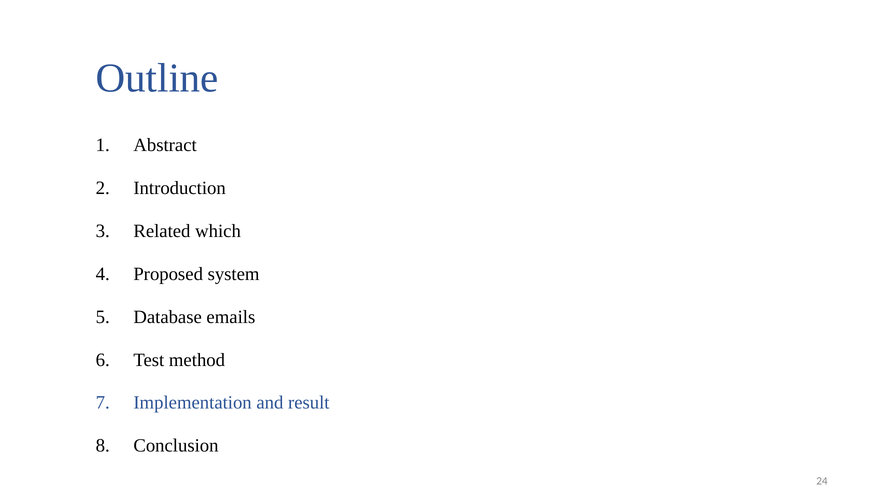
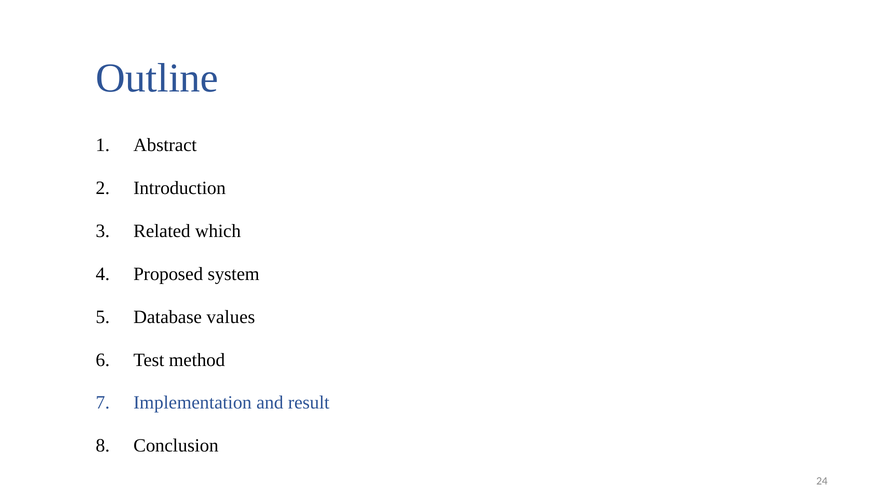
emails: emails -> values
